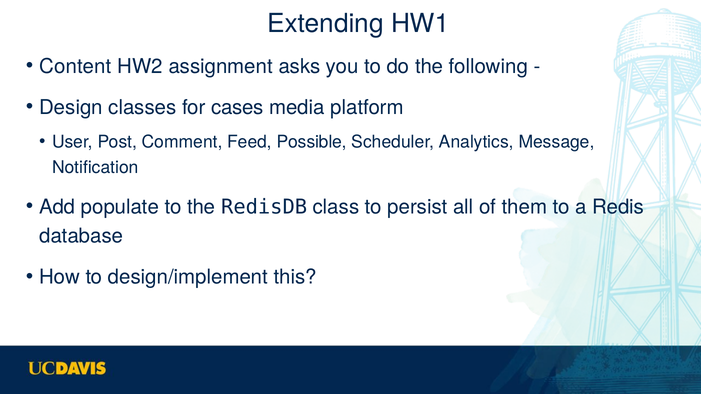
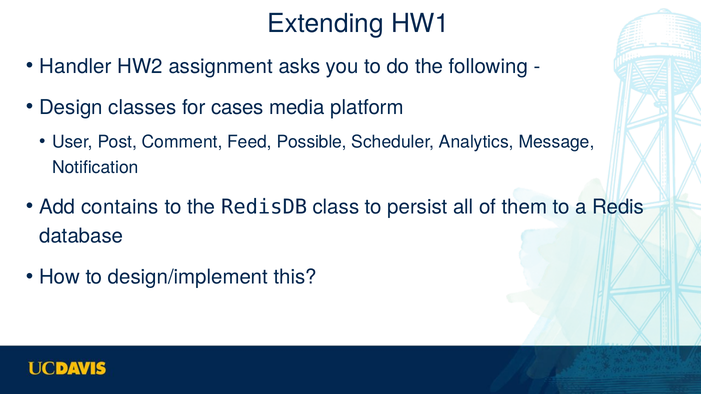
Content: Content -> Handler
populate: populate -> contains
